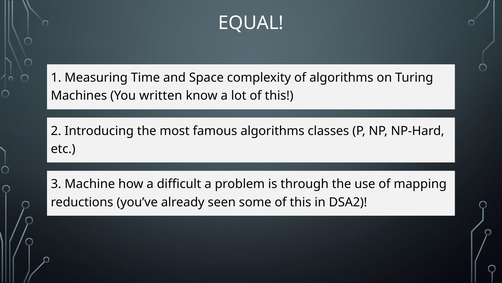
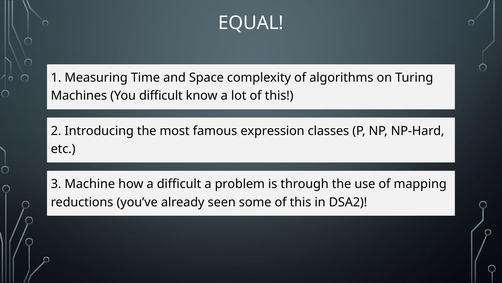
You written: written -> difficult
famous algorithms: algorithms -> expression
